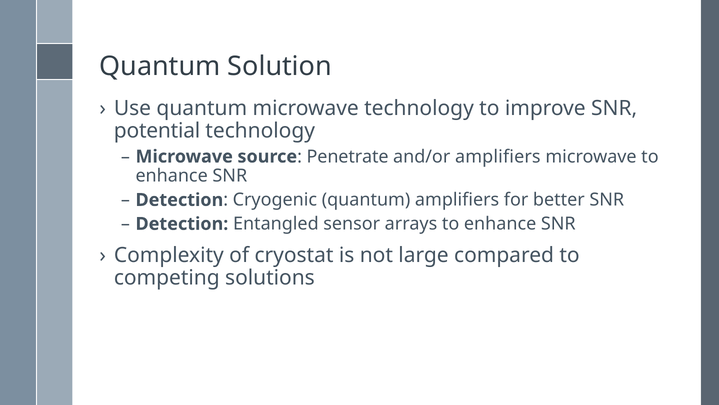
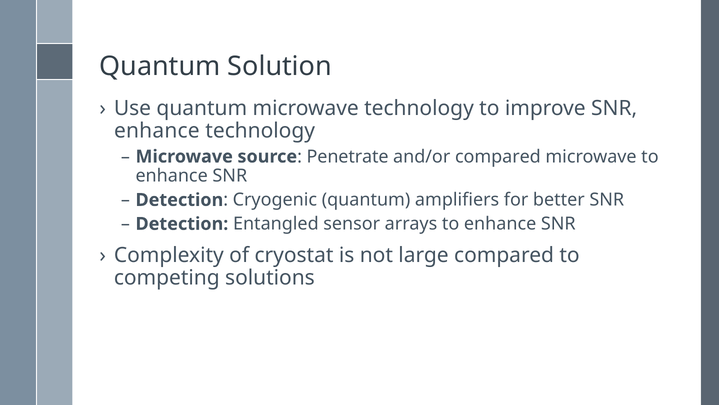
potential at (157, 131): potential -> enhance
and/or amplifiers: amplifiers -> compared
